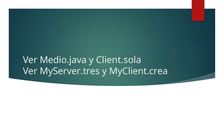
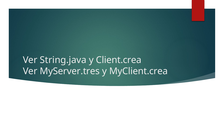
Medio.java: Medio.java -> String.java
Client.sola: Client.sola -> Client.crea
